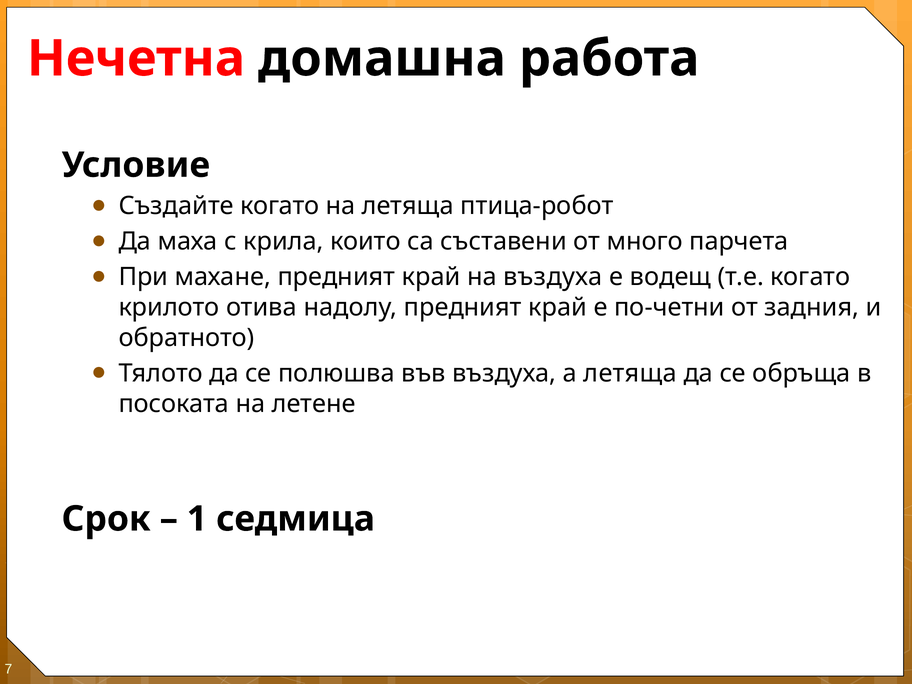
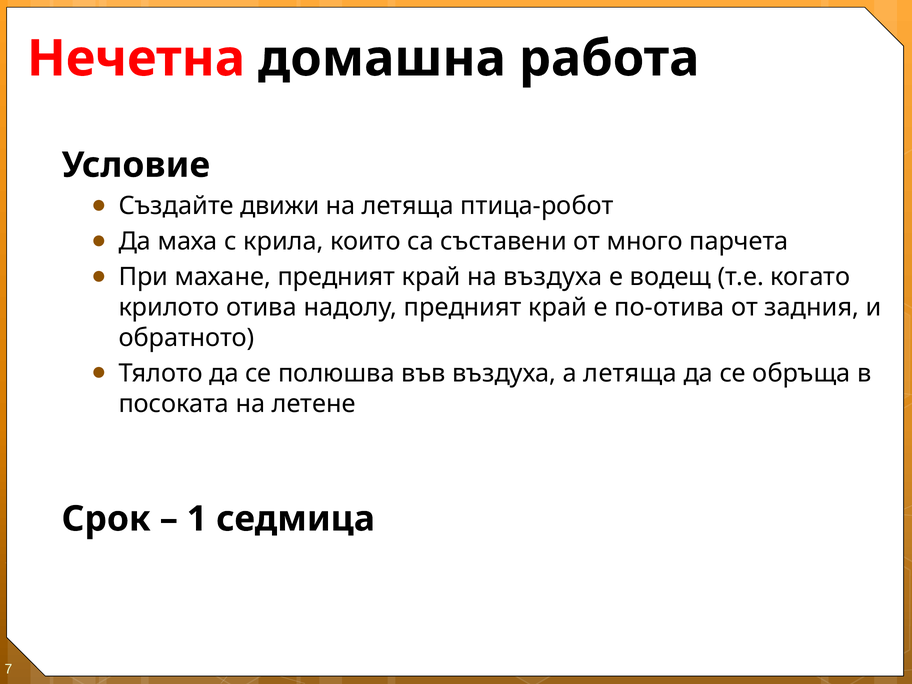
Създайте когато: когато -> движи
по-четни: по-четни -> по-отива
